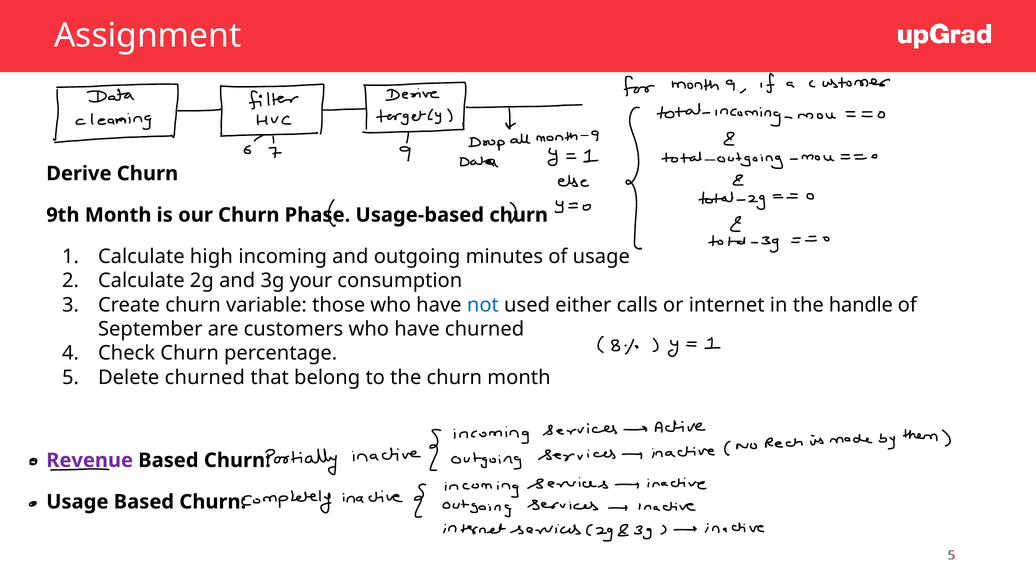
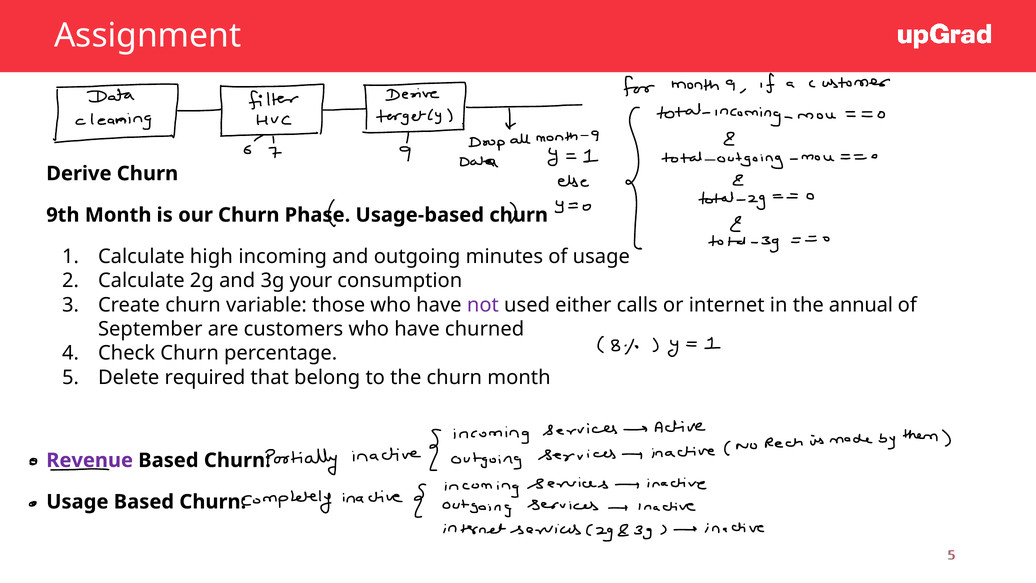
not colour: blue -> purple
handle: handle -> annual
Delete churned: churned -> required
